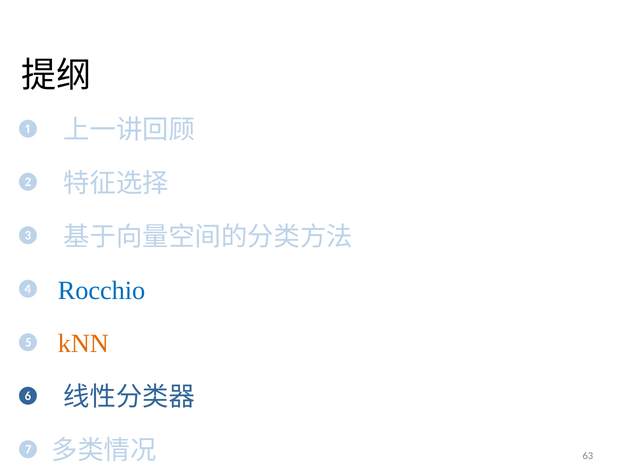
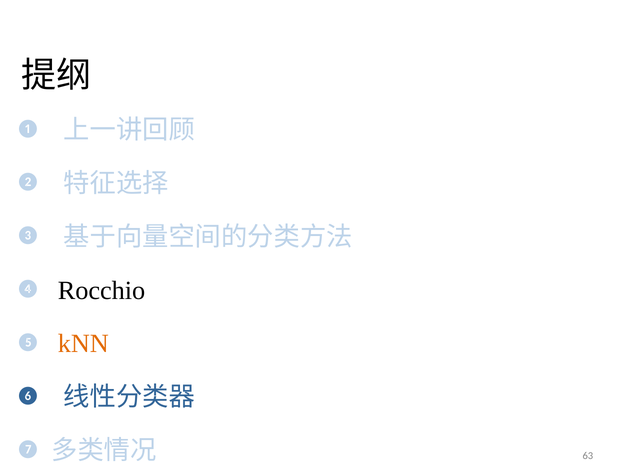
Rocchio colour: blue -> black
